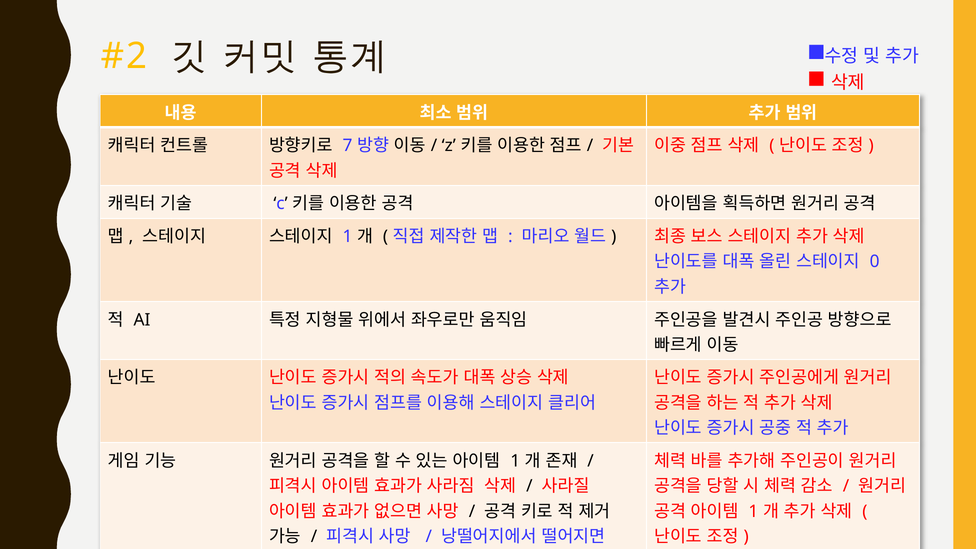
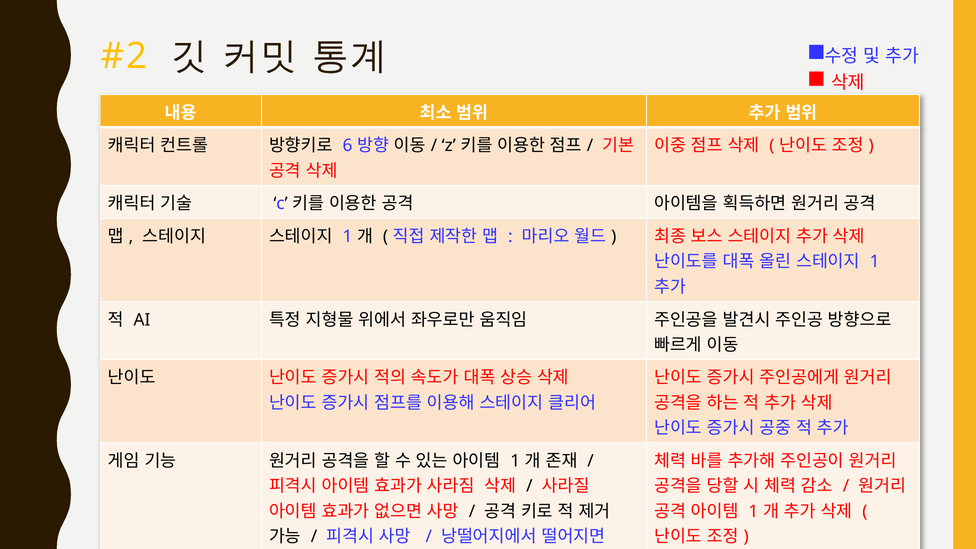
7: 7 -> 6
0 at (875, 262): 0 -> 1
